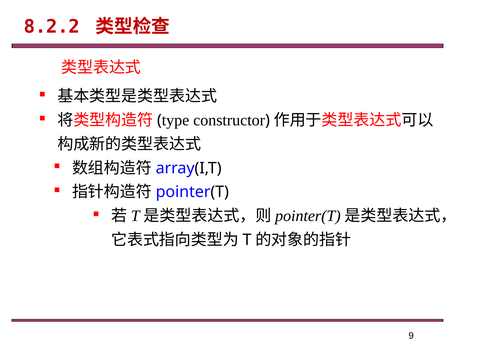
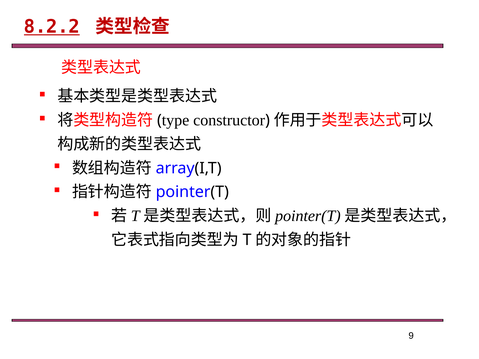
8.2.2 underline: none -> present
